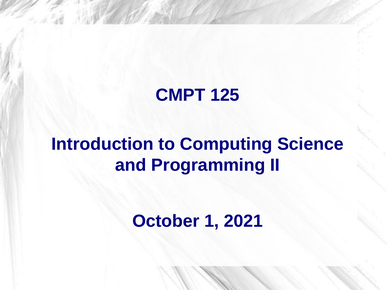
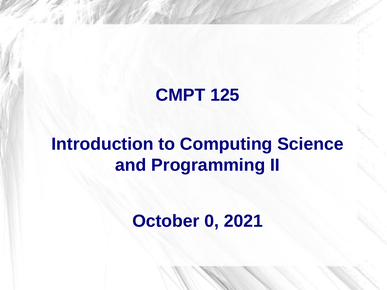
1: 1 -> 0
